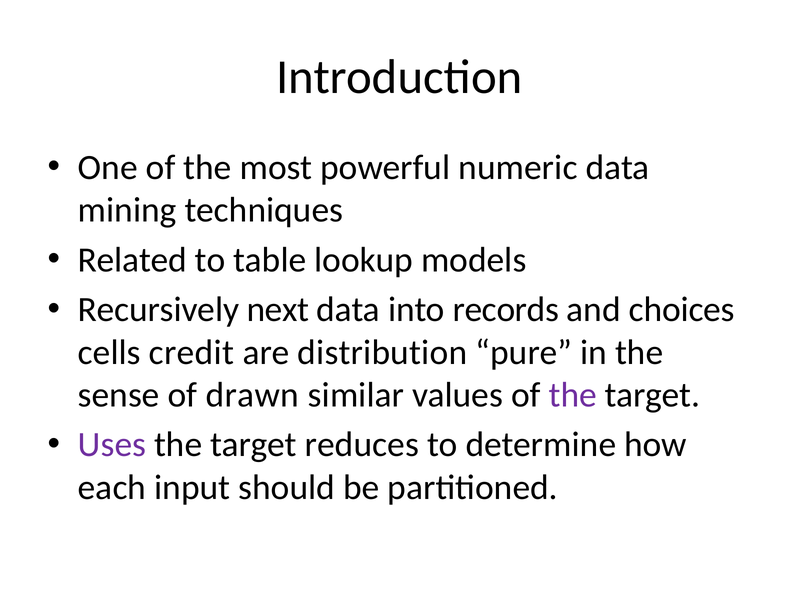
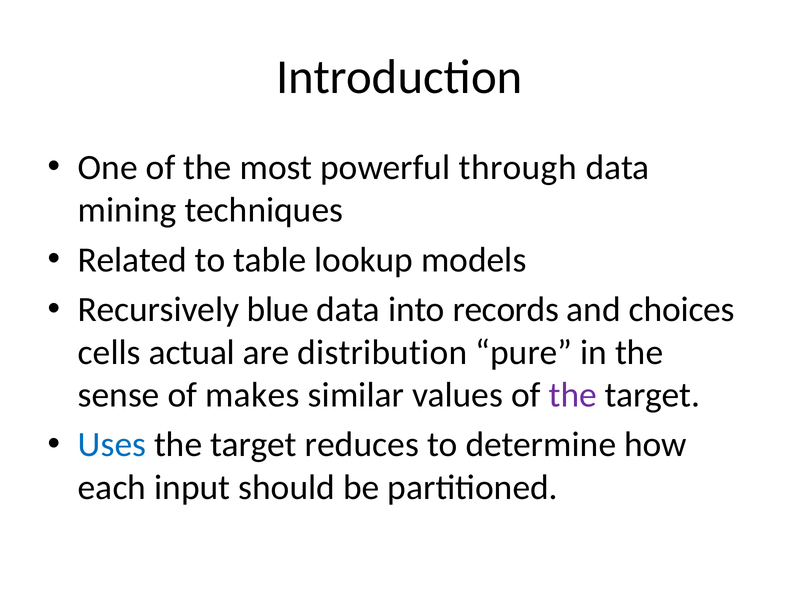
numeric: numeric -> through
next: next -> blue
credit: credit -> actual
drawn: drawn -> makes
Uses colour: purple -> blue
